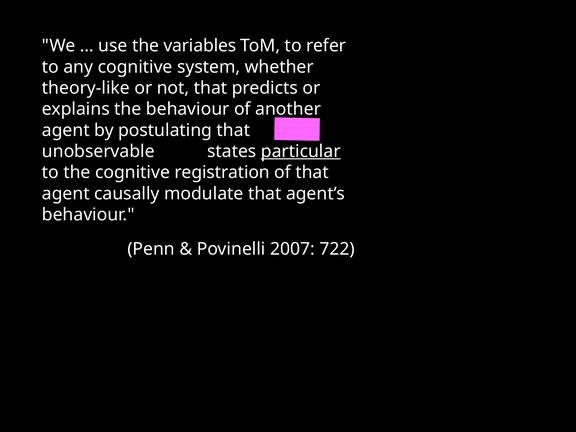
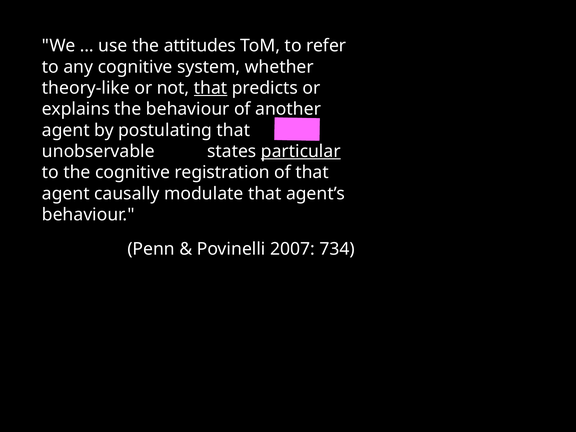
variables: variables -> attitudes
that at (211, 88) underline: none -> present
722: 722 -> 734
